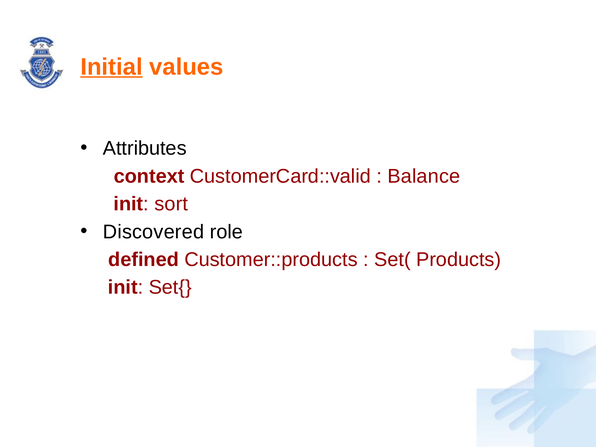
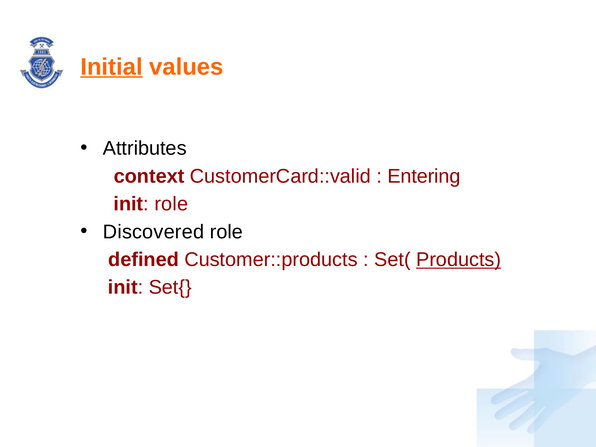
Balance: Balance -> Entering
init sort: sort -> role
Products underline: none -> present
